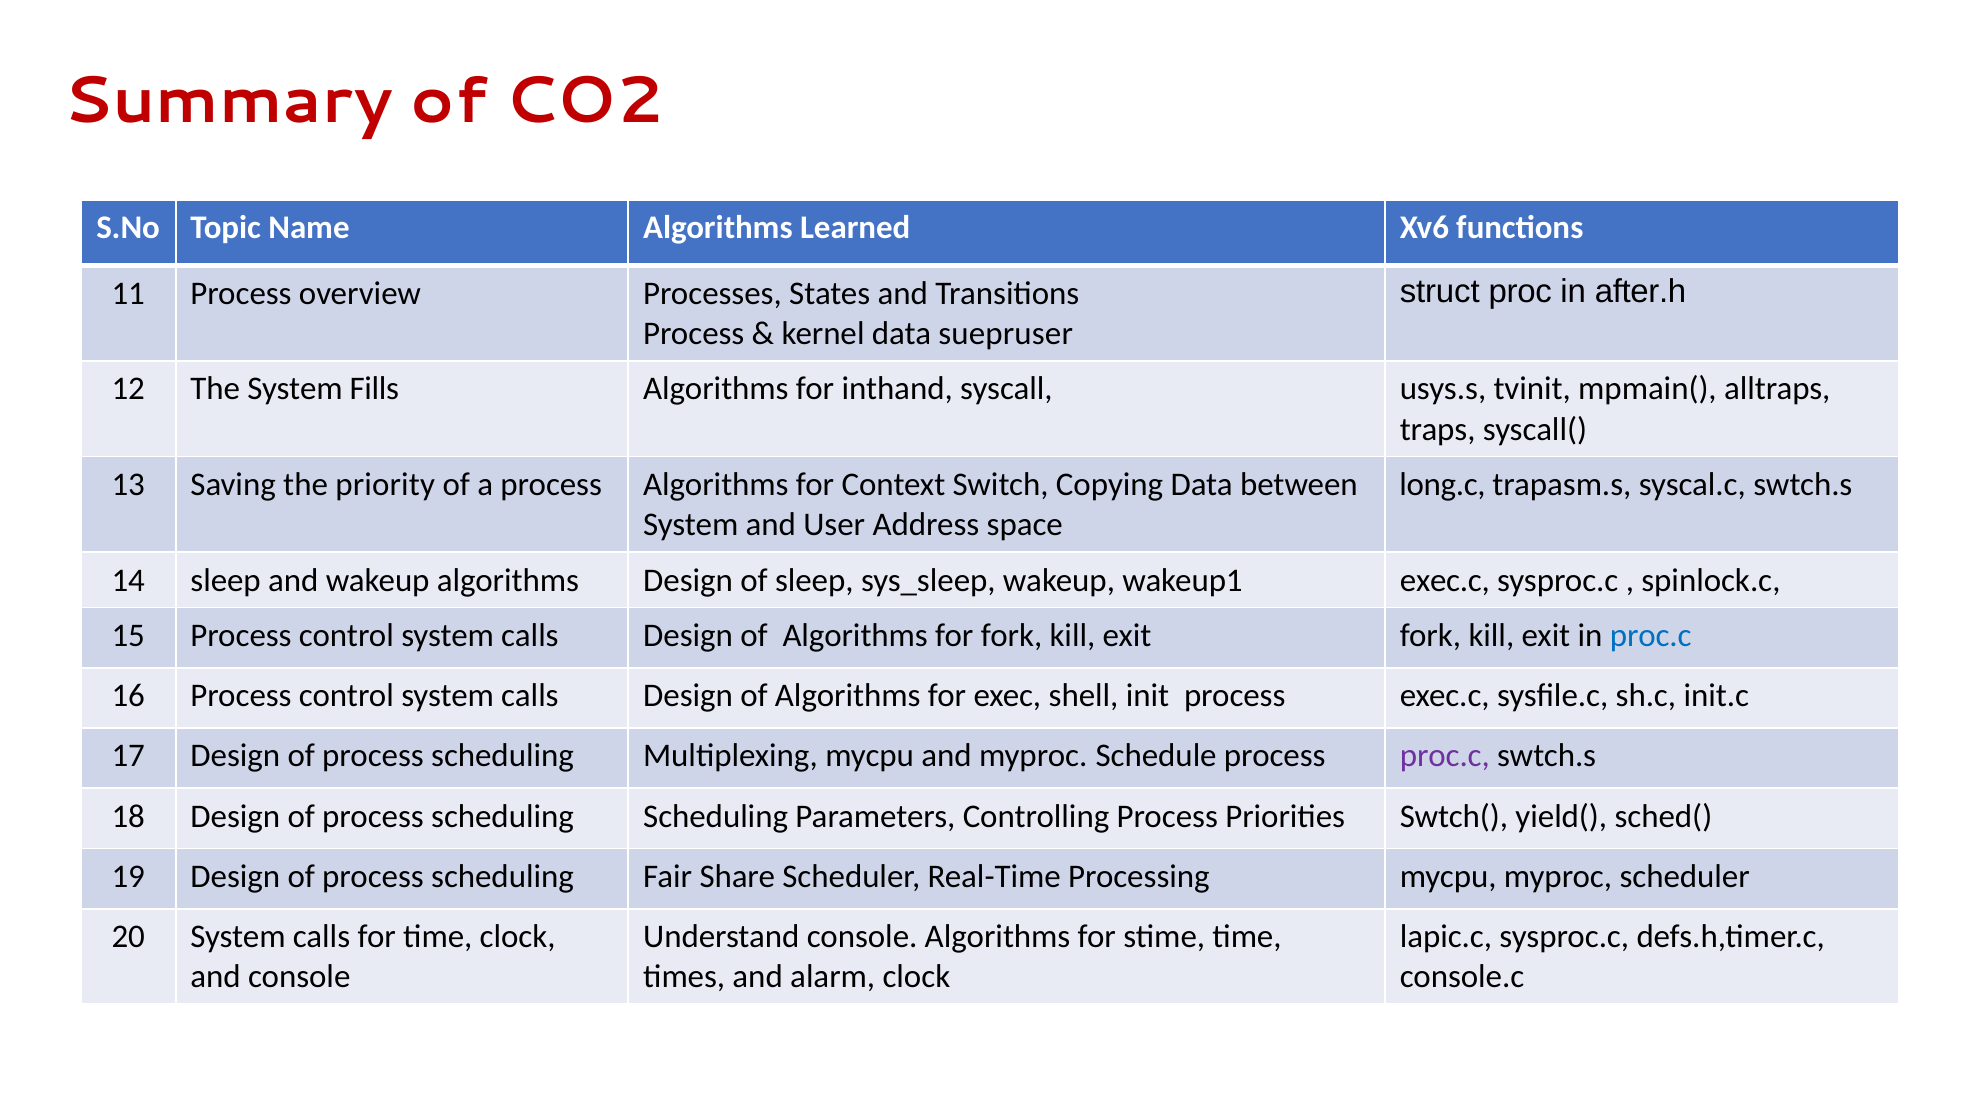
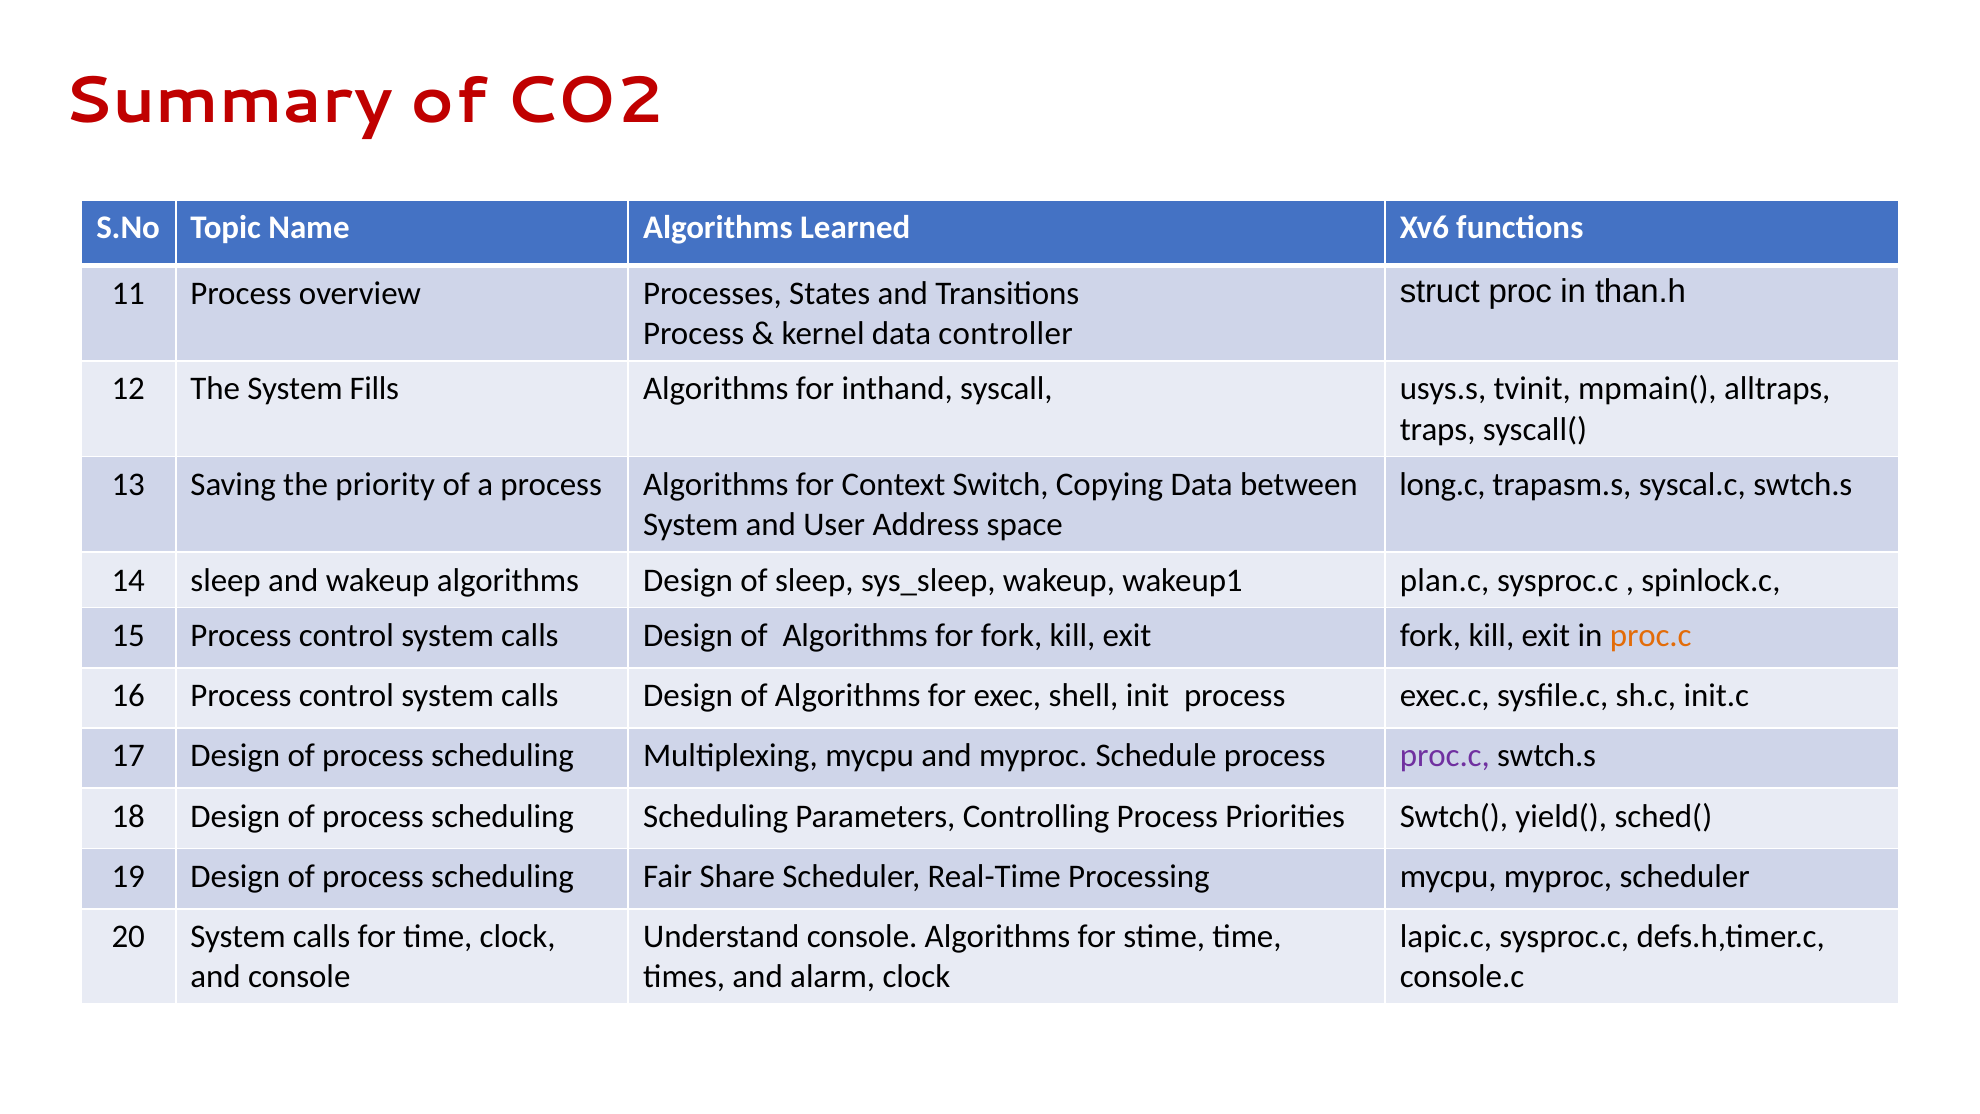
after.h: after.h -> than.h
suepruser: suepruser -> controller
wakeup1 exec.c: exec.c -> plan.c
proc.c at (1651, 635) colour: blue -> orange
